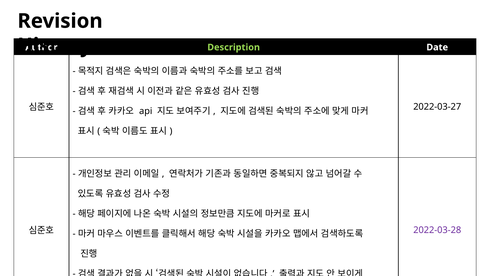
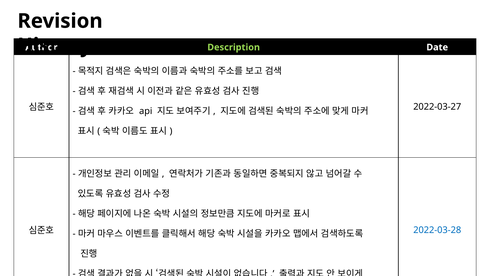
2022-03-28 colour: purple -> blue
